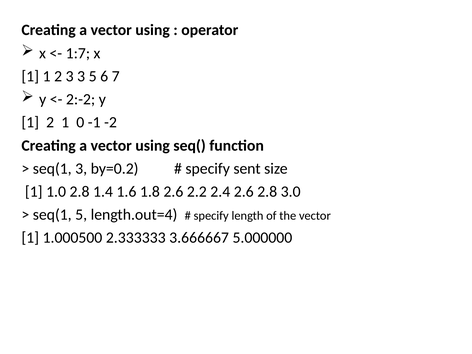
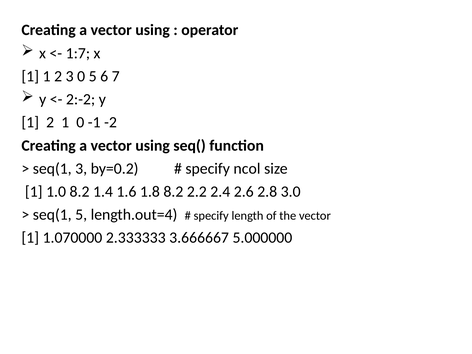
3 3: 3 -> 0
sent: sent -> ncol
1.0 2.8: 2.8 -> 8.2
1.8 2.6: 2.6 -> 8.2
1.000500: 1.000500 -> 1.070000
